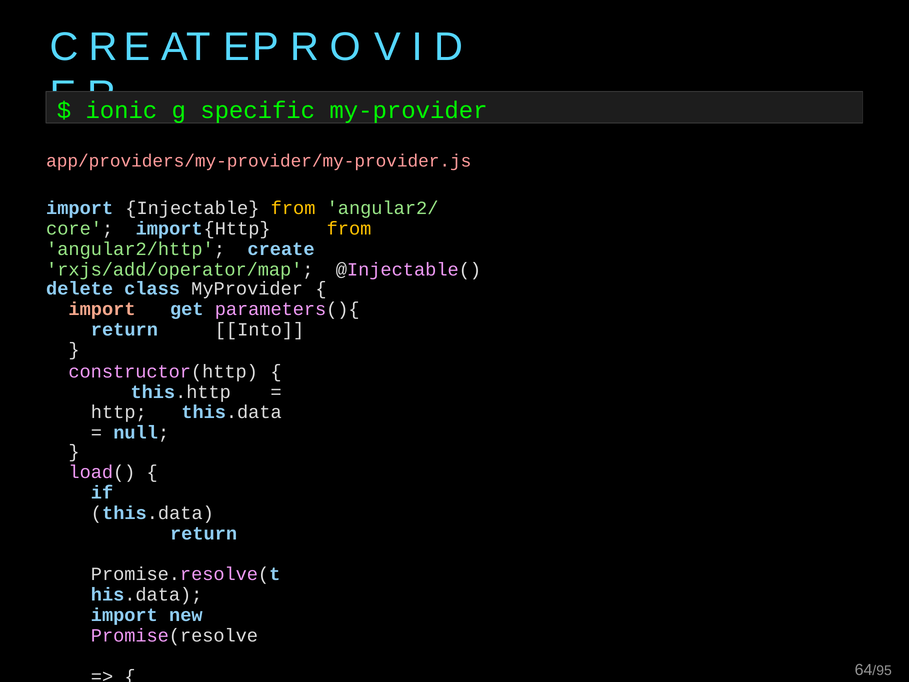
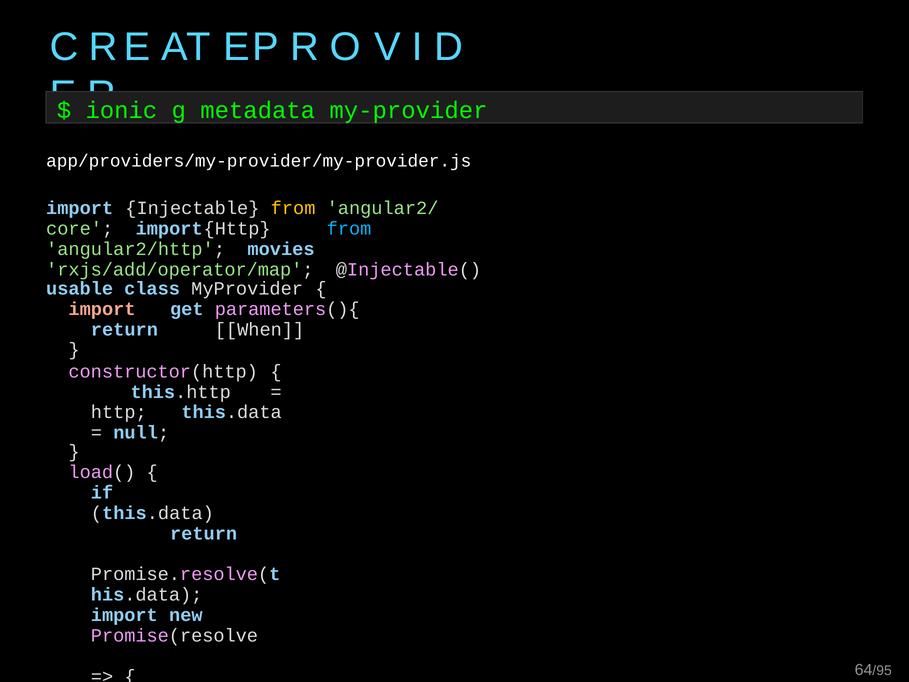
specific: specific -> metadata
app/providers/my-provider/my-provider.js colour: pink -> white
from at (349, 229) colour: yellow -> light blue
create: create -> movies
delete: delete -> usable
Into: Into -> When
